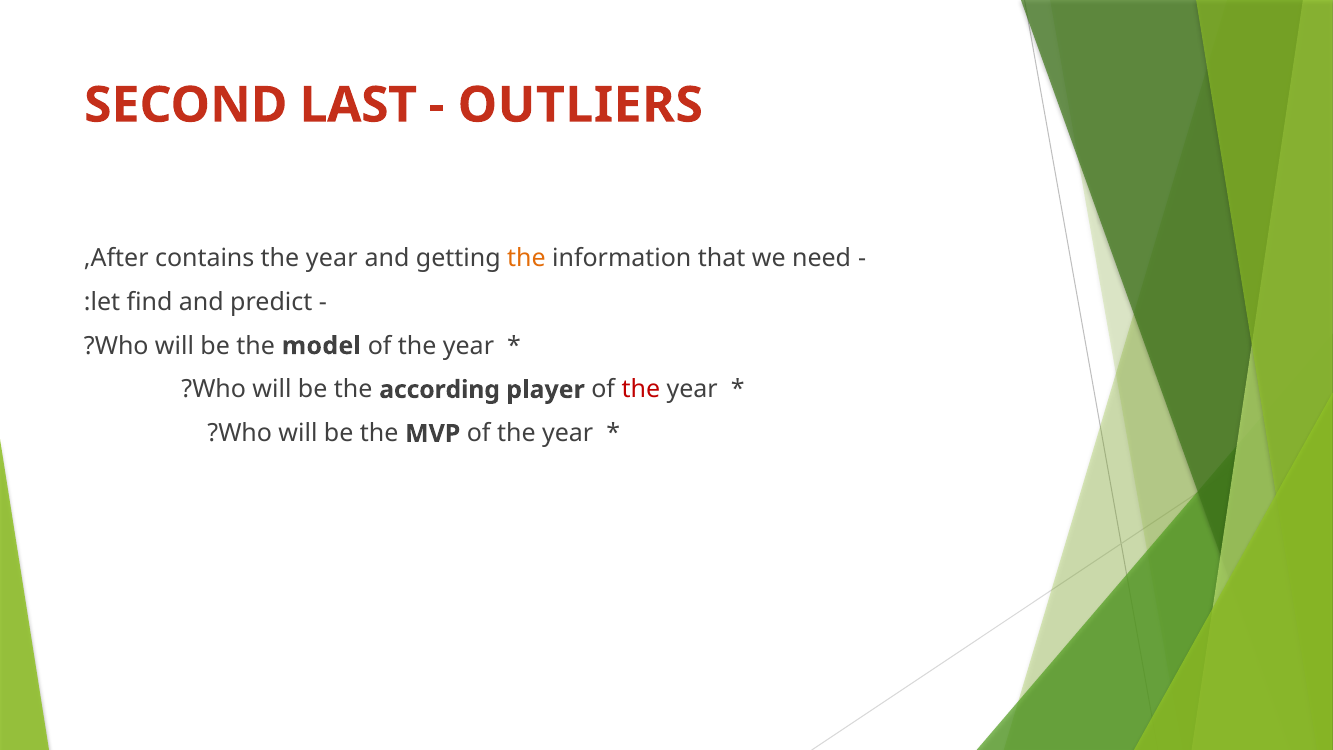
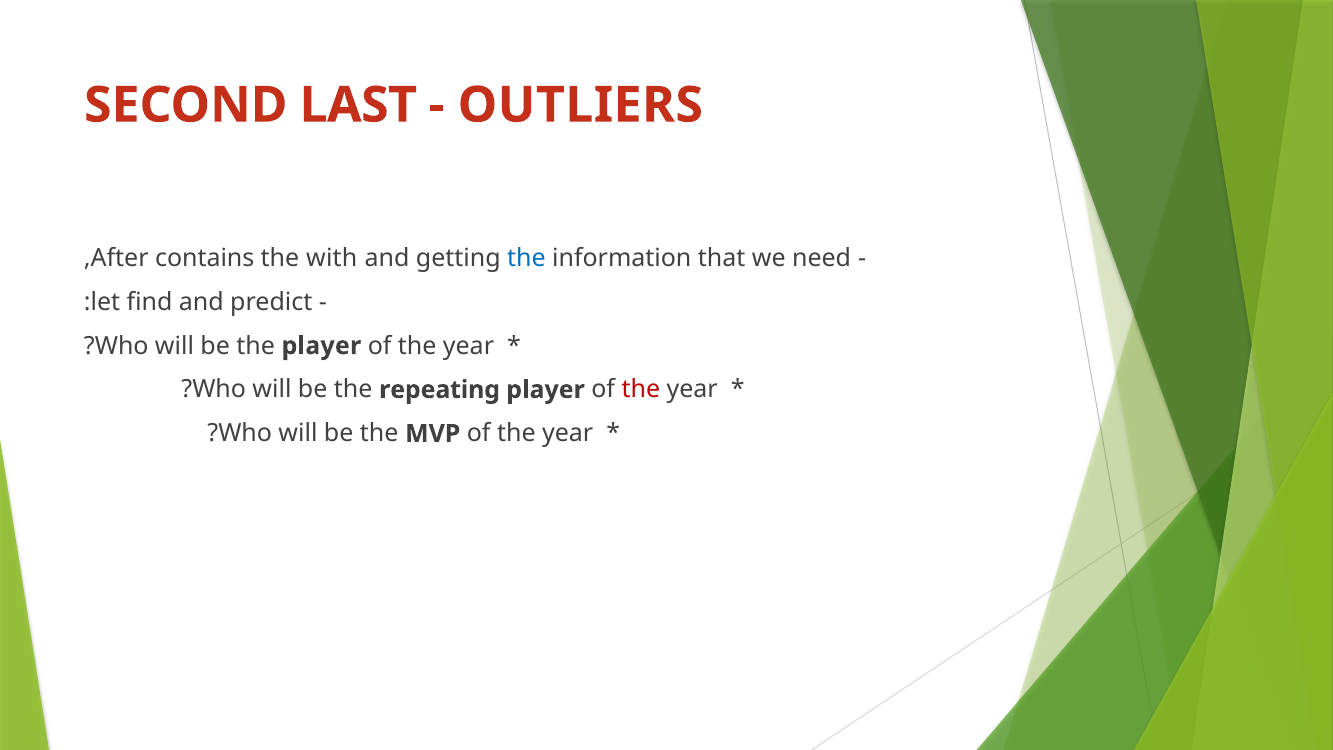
year at (332, 258): year -> with
the at (526, 258) colour: orange -> blue
the model: model -> player
according: according -> repeating
